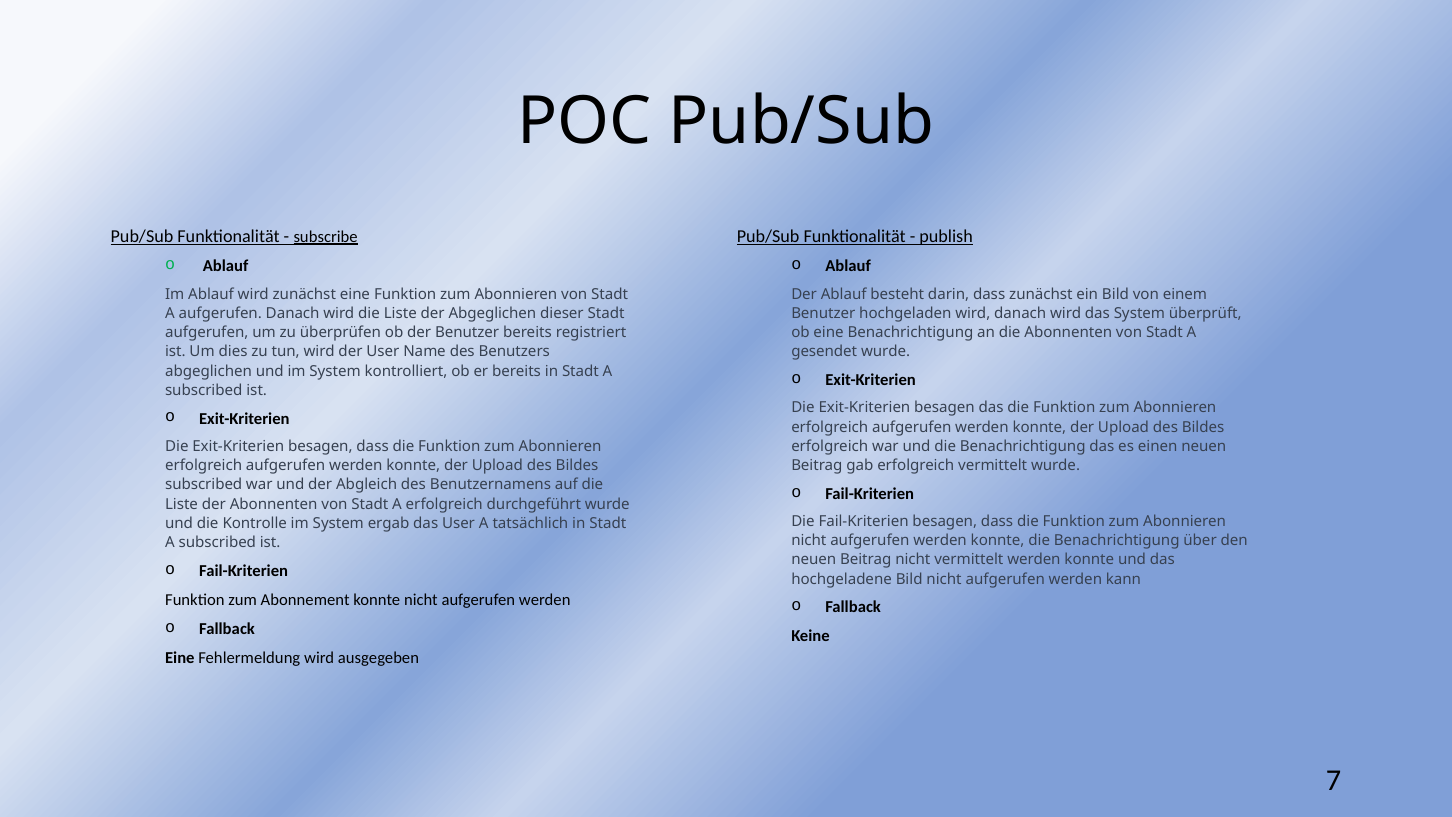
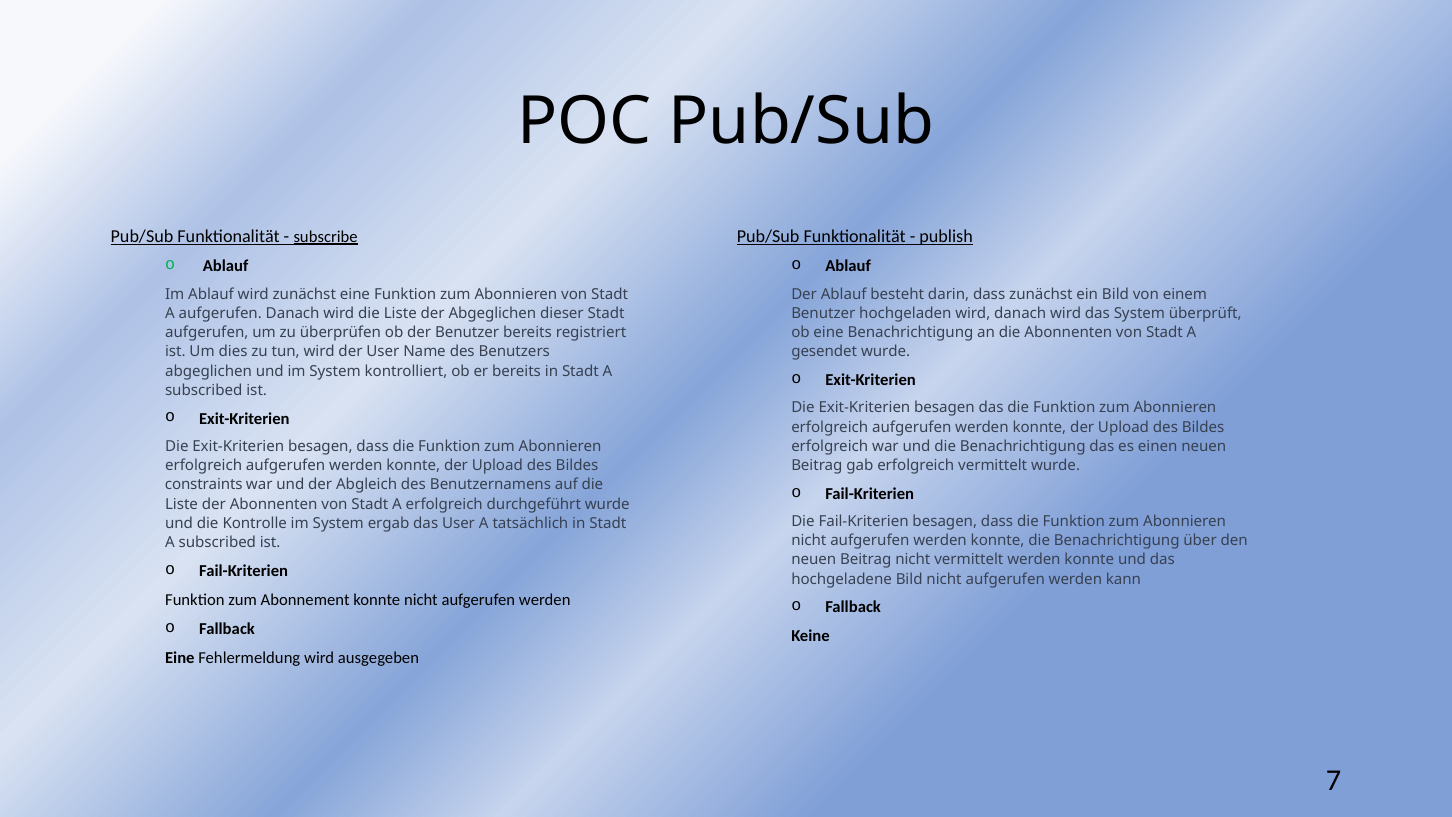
subscribed at (204, 485): subscribed -> constraints
